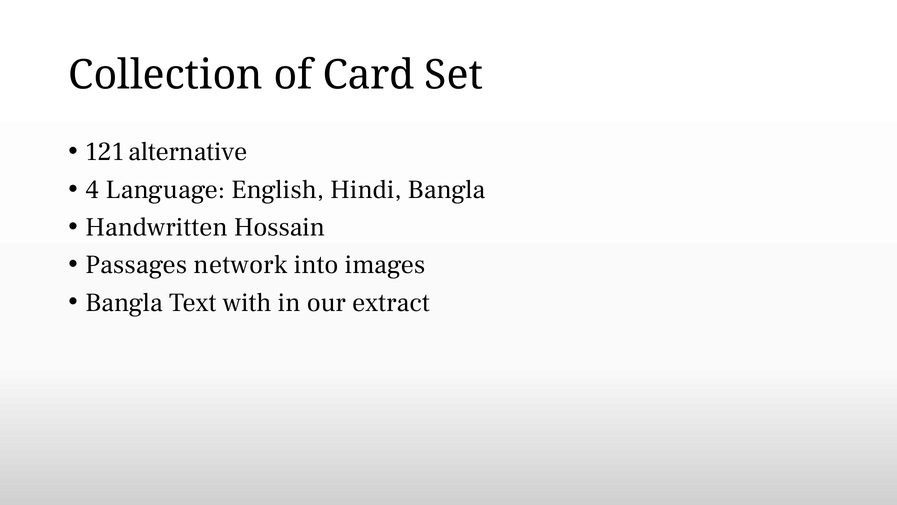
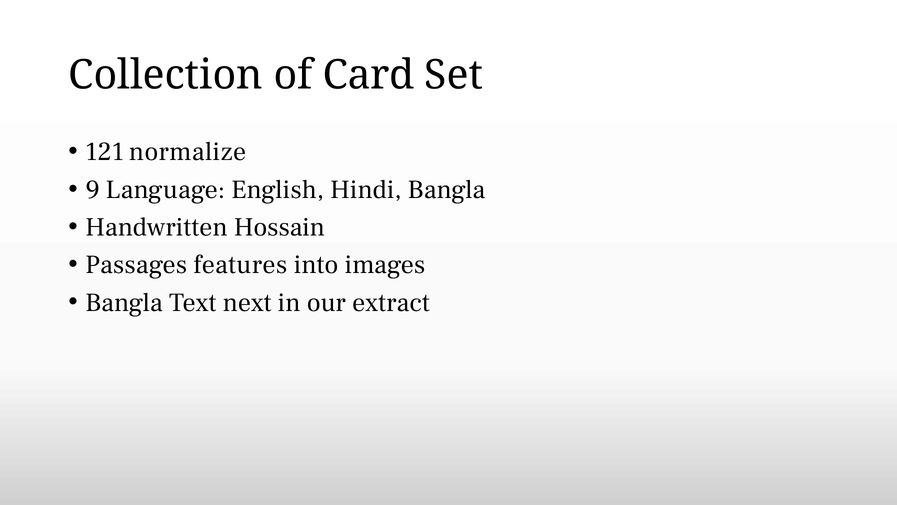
alternative: alternative -> normalize
4: 4 -> 9
network: network -> features
with: with -> next
